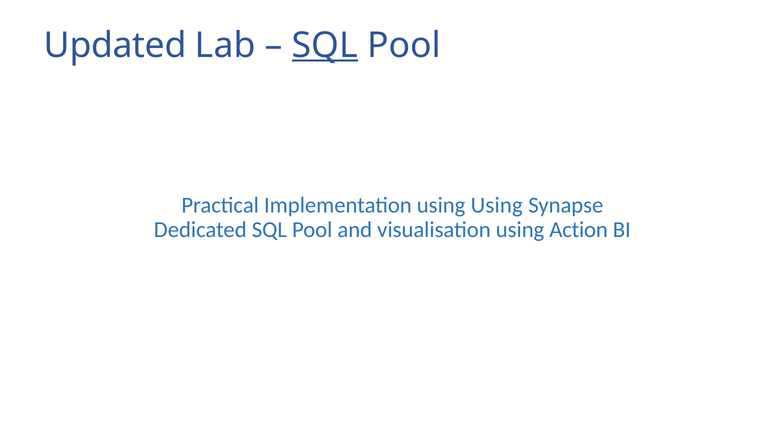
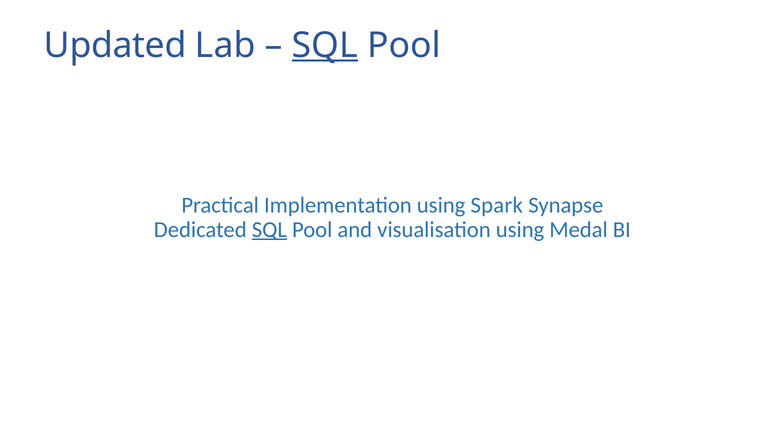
using Using: Using -> Spark
SQL at (269, 229) underline: none -> present
Action: Action -> Medal
